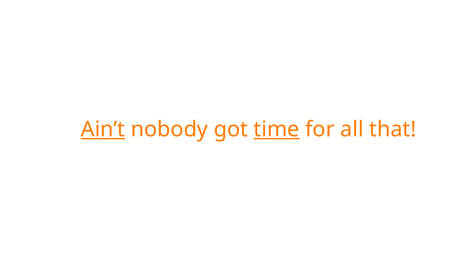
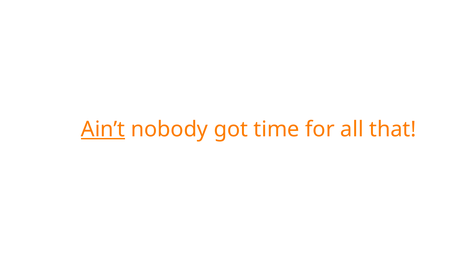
time underline: present -> none
